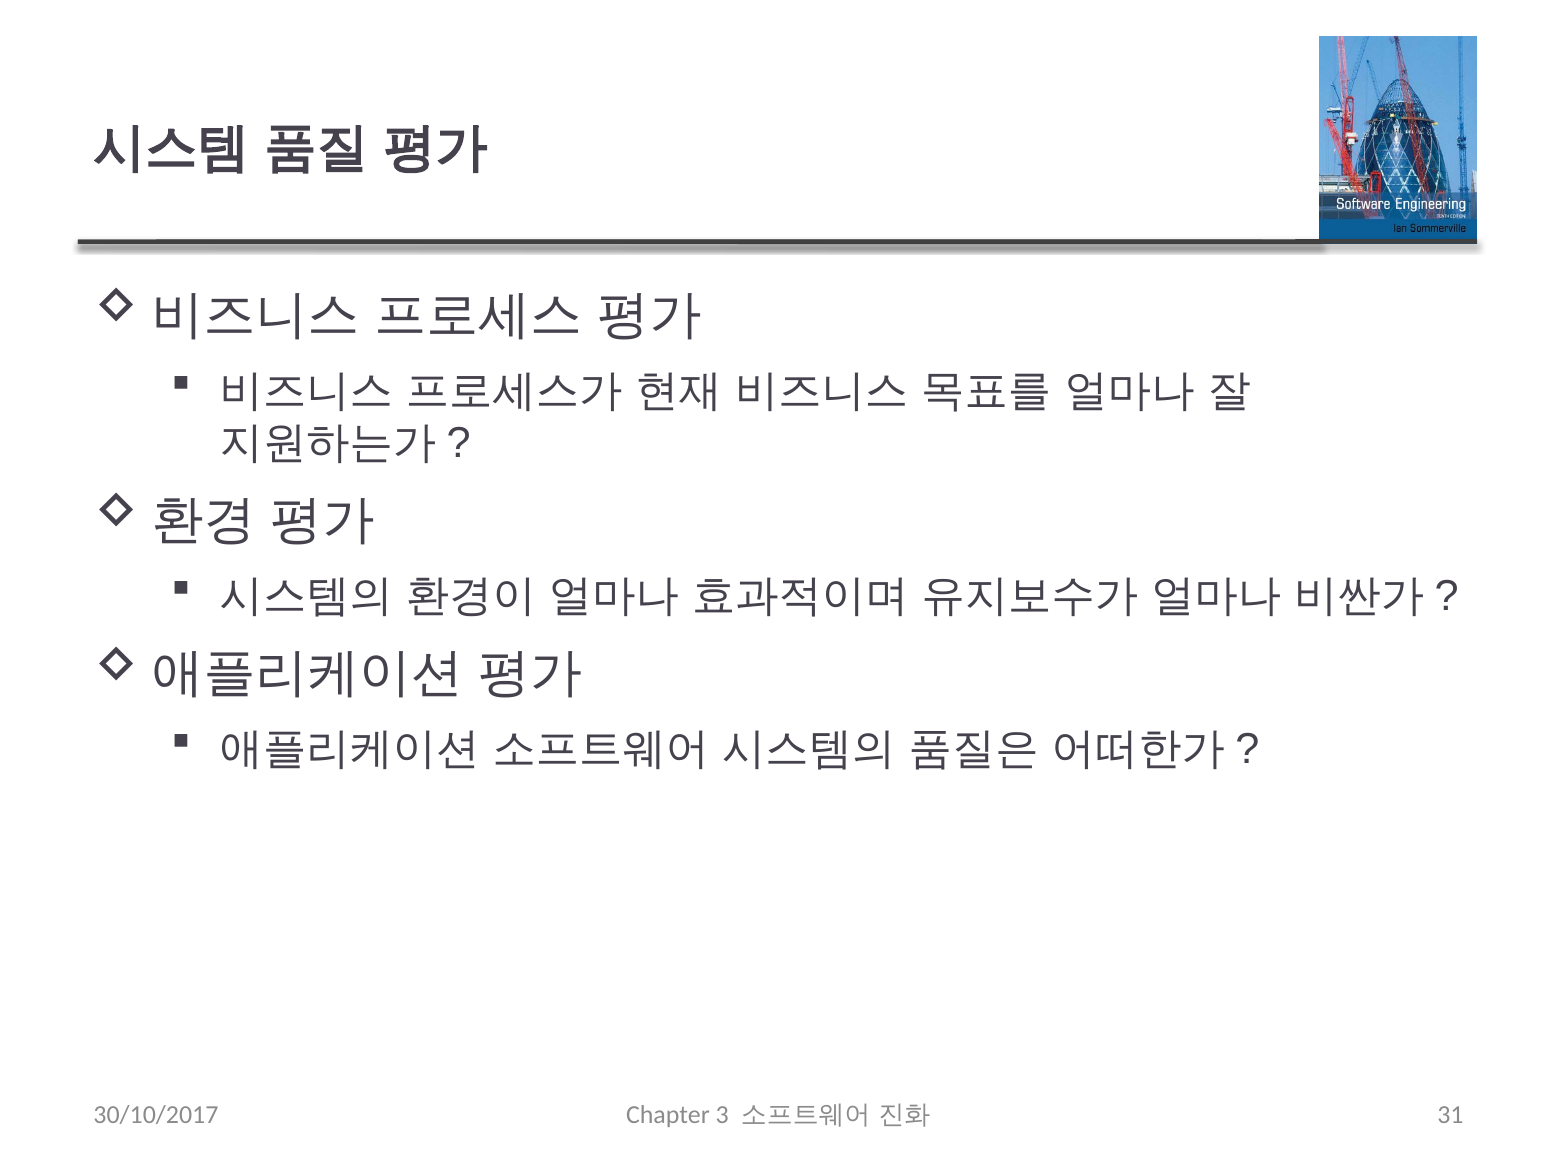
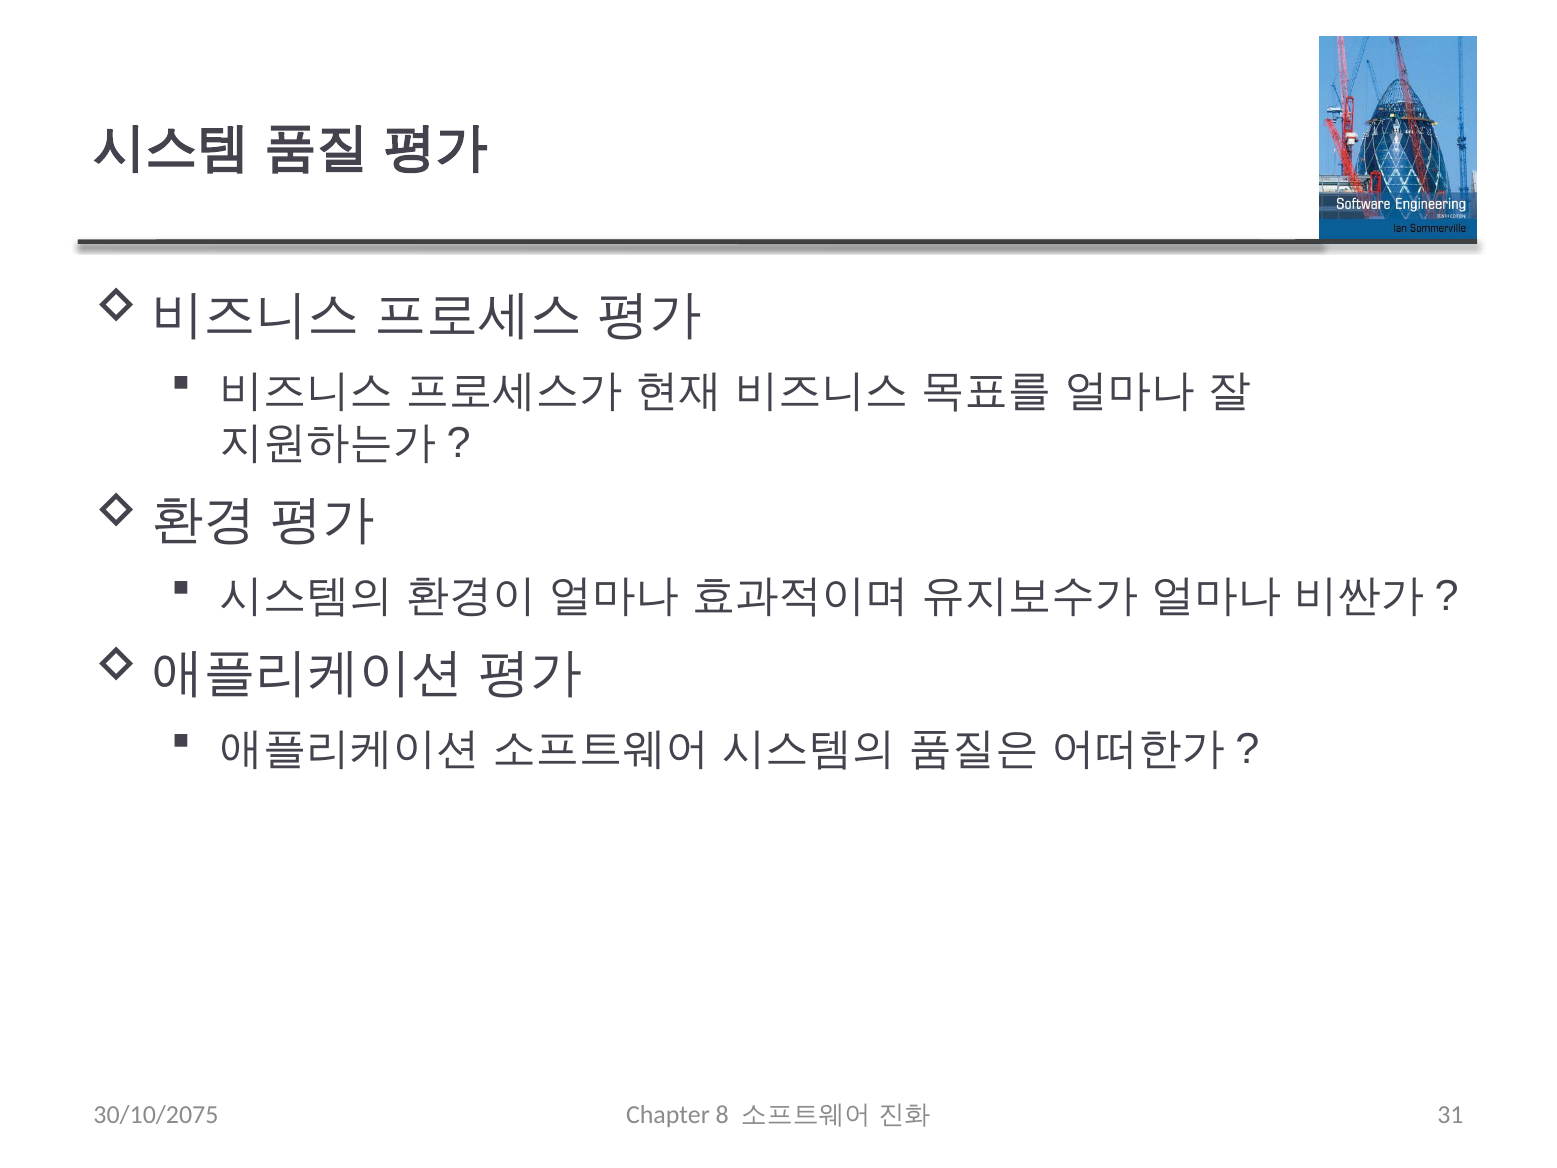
30/10/2017: 30/10/2017 -> 30/10/2075
3: 3 -> 8
